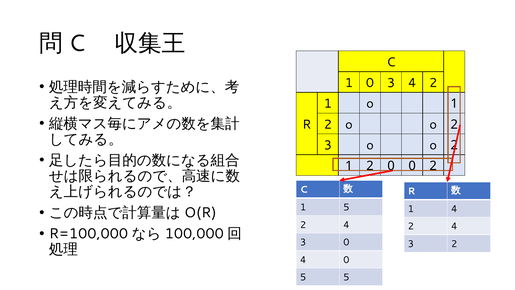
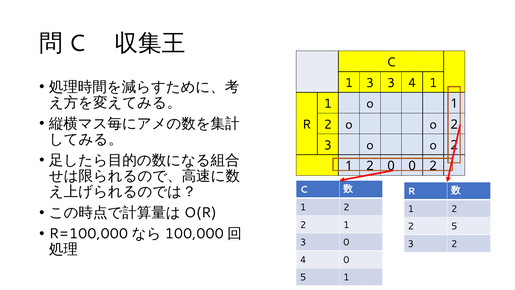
0 at (370, 83): 0 -> 3
3 4 2: 2 -> 1
5 at (346, 207): 5 -> 2
4 at (454, 209): 4 -> 2
4 at (346, 225): 4 -> 1
4 at (454, 226): 4 -> 5
5 5: 5 -> 1
